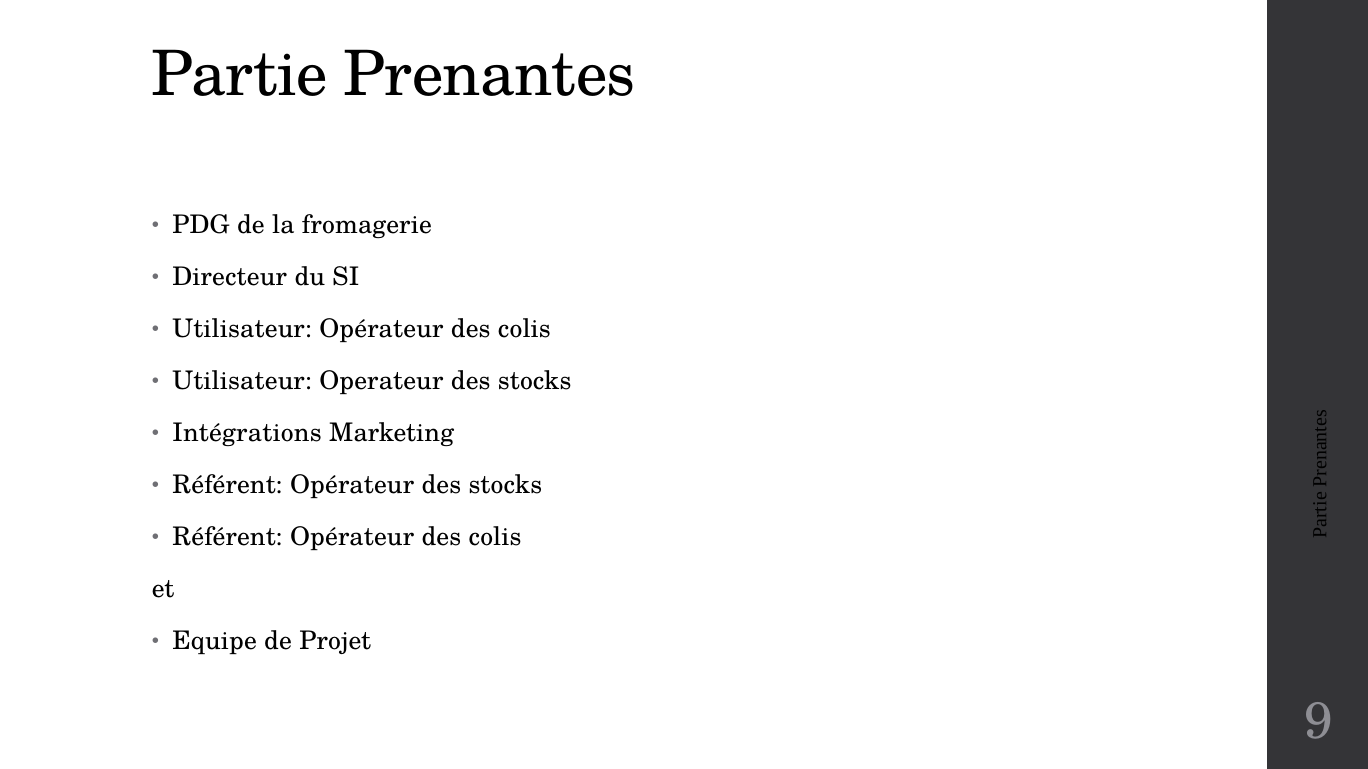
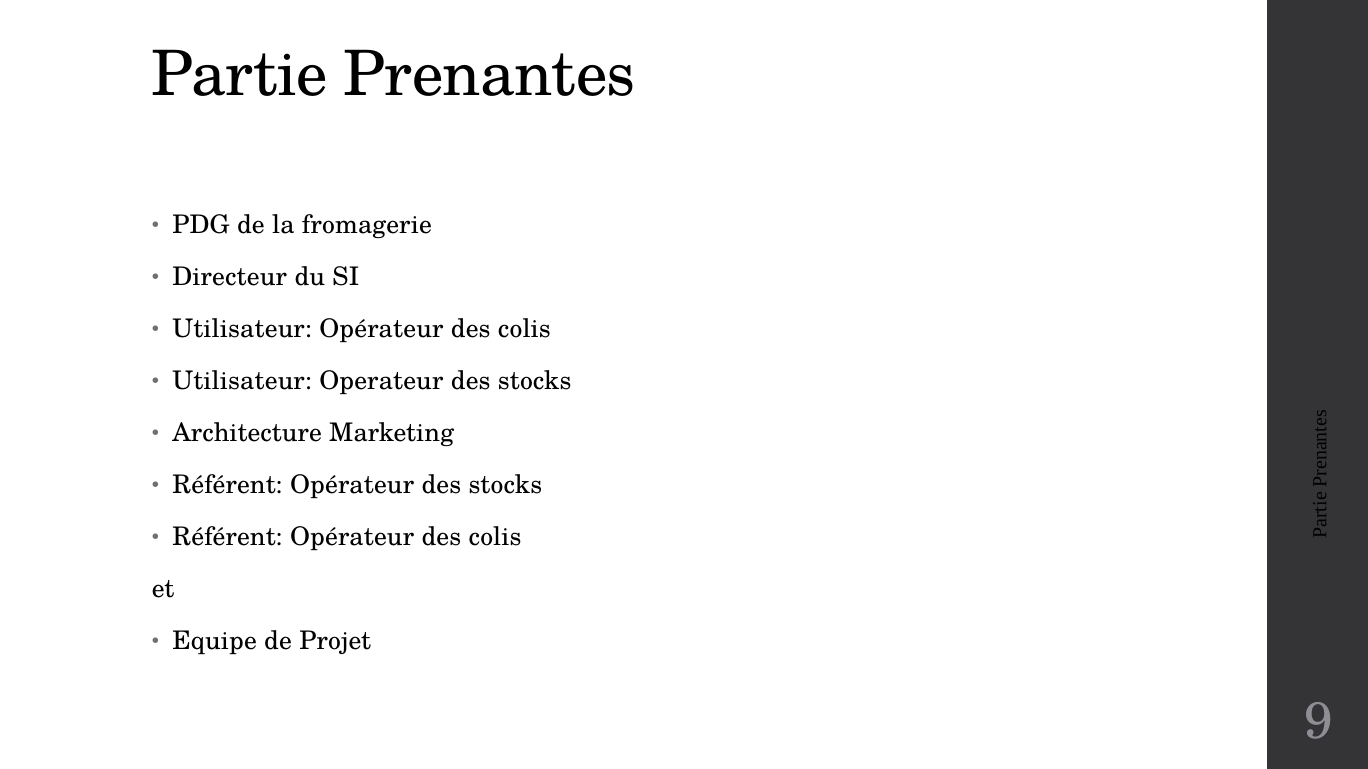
Intégrations: Intégrations -> Architecture
